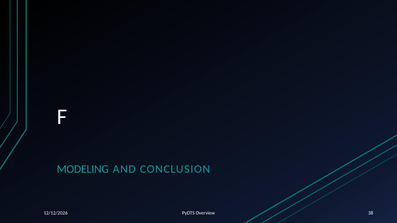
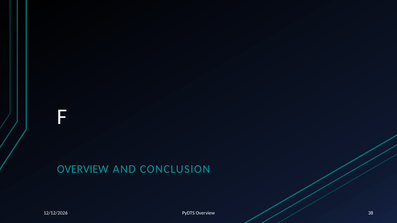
MODELING at (83, 169): MODELING -> OVERVIEW
